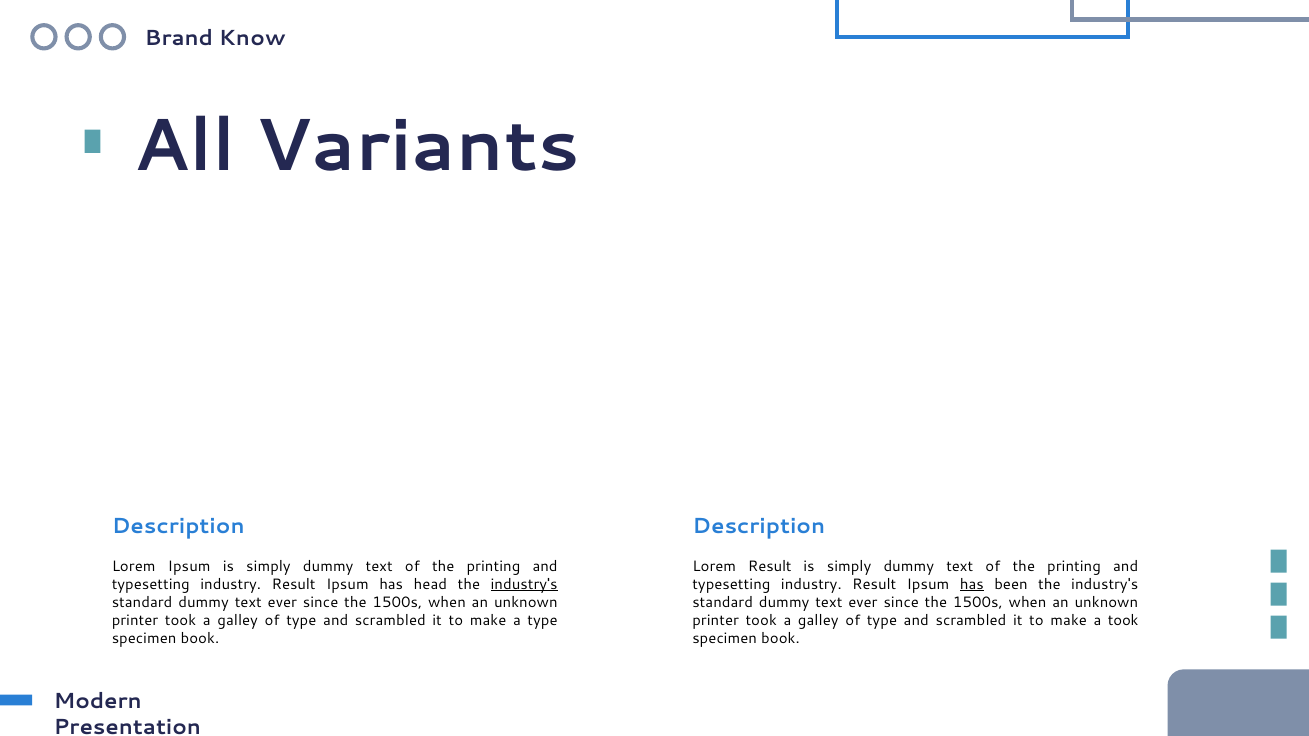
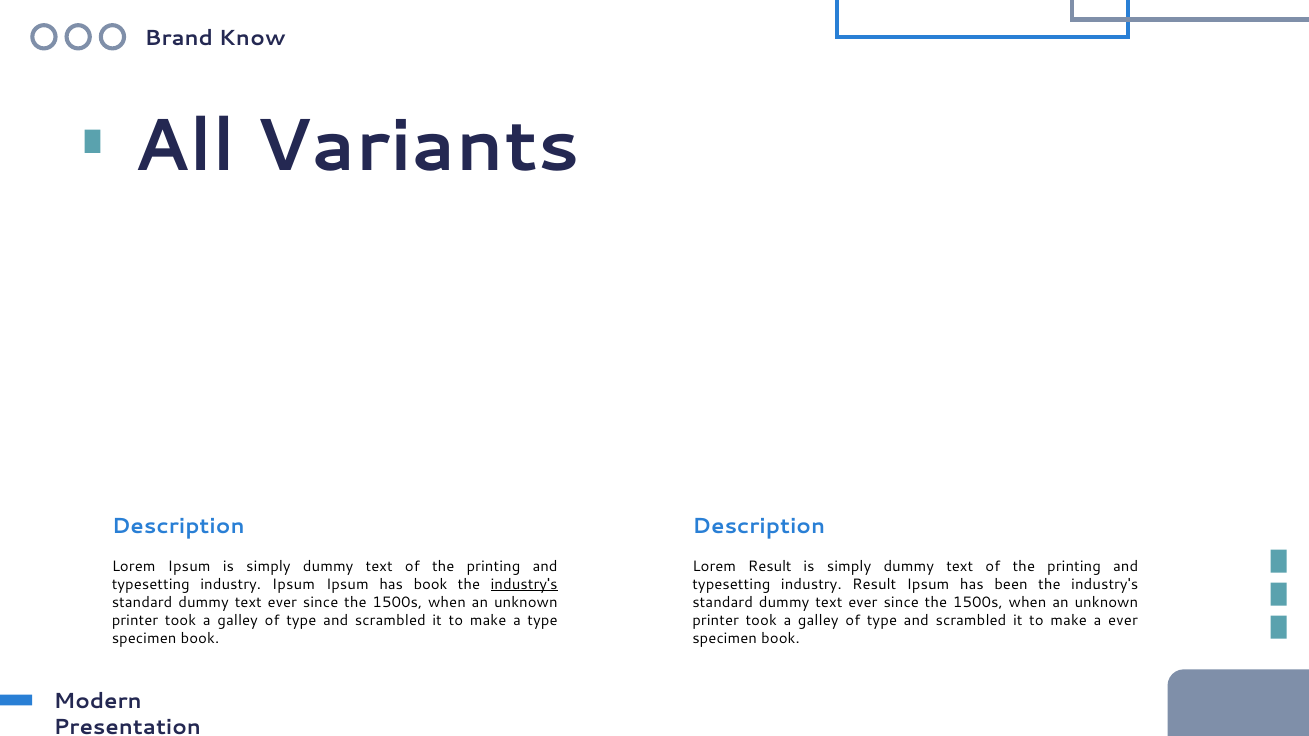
Result at (294, 584): Result -> Ipsum
has head: head -> book
has at (972, 584) underline: present -> none
a took: took -> ever
